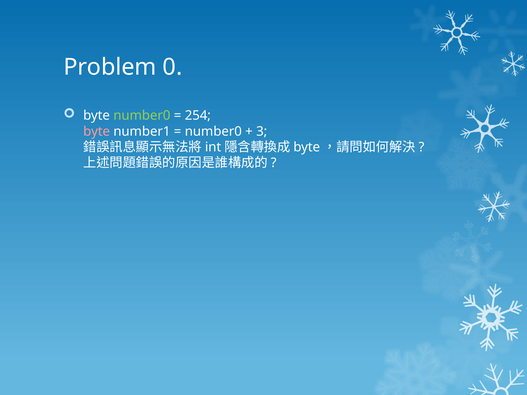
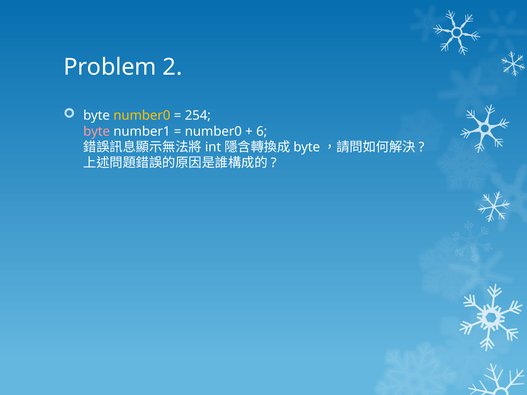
0: 0 -> 2
number0 at (142, 116) colour: light green -> yellow
3: 3 -> 6
